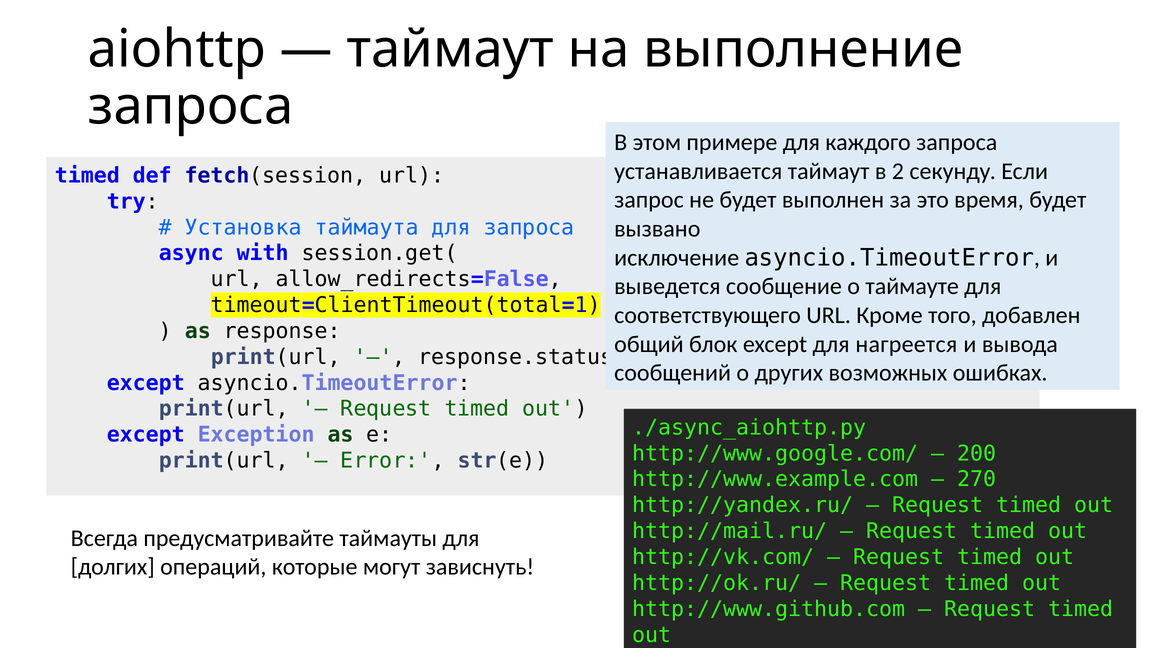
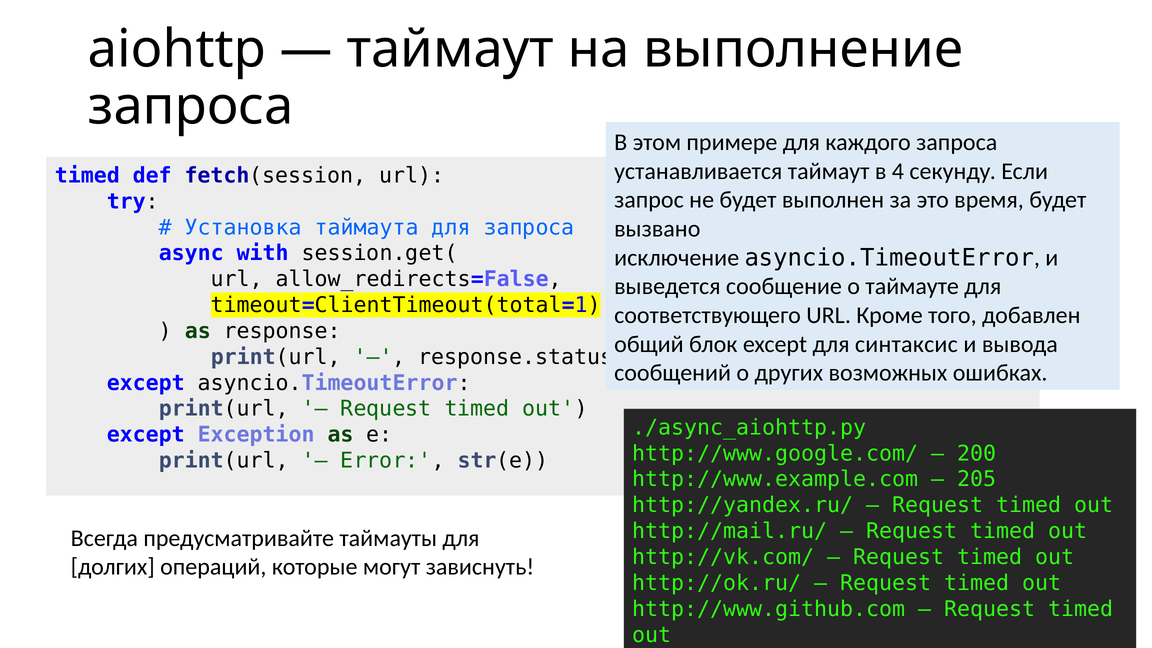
2: 2 -> 4
нагреется: нагреется -> синтаксис
270: 270 -> 205
